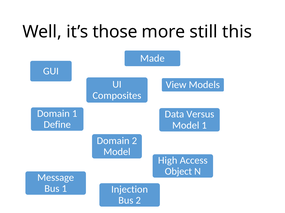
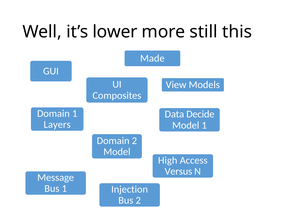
those: those -> lower
Versus: Versus -> Decide
Define: Define -> Layers
Object: Object -> Versus
